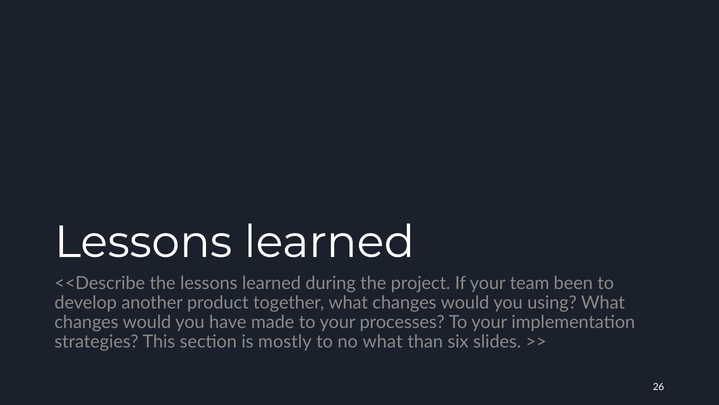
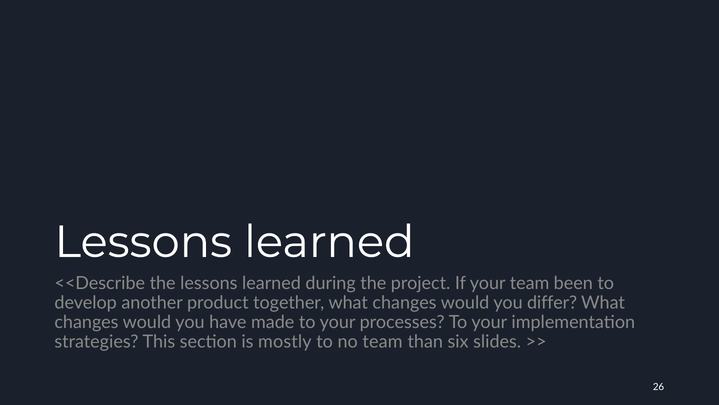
using: using -> differ
no what: what -> team
